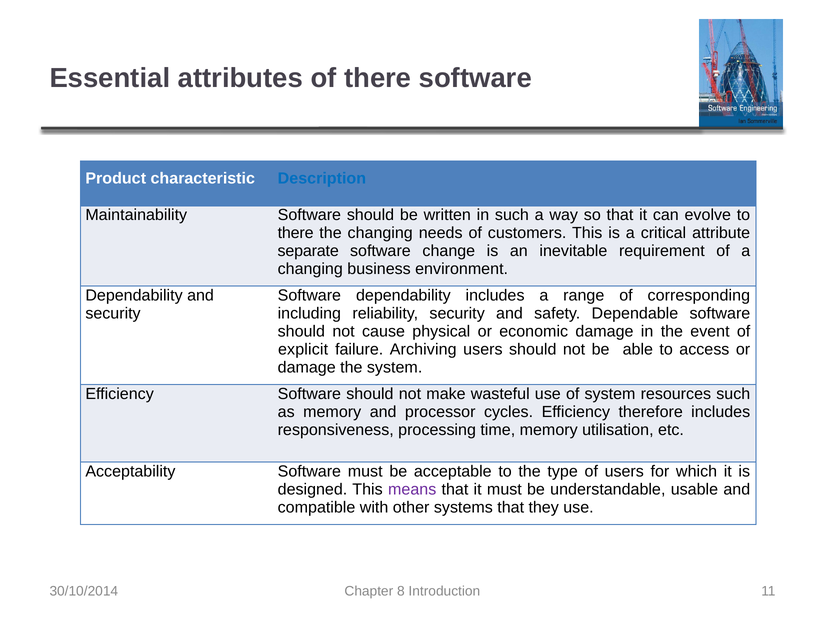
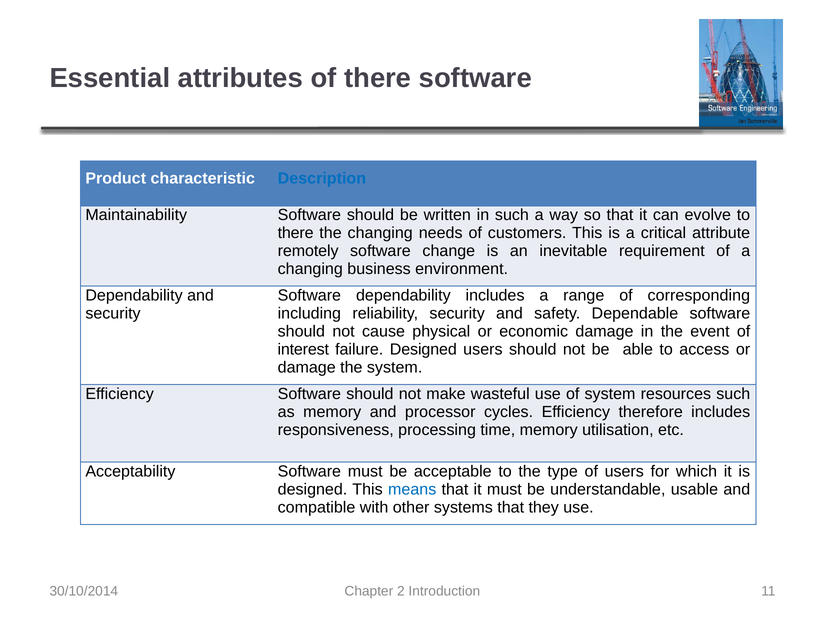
separate: separate -> remotely
explicit: explicit -> interest
failure Archiving: Archiving -> Designed
means colour: purple -> blue
8: 8 -> 2
